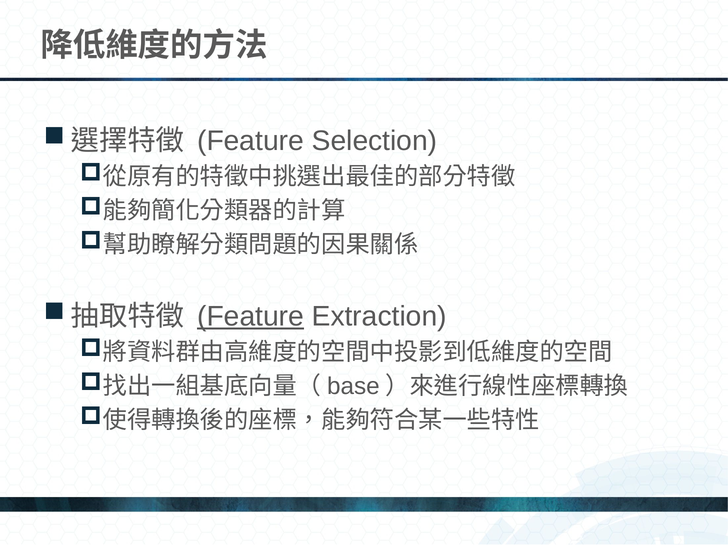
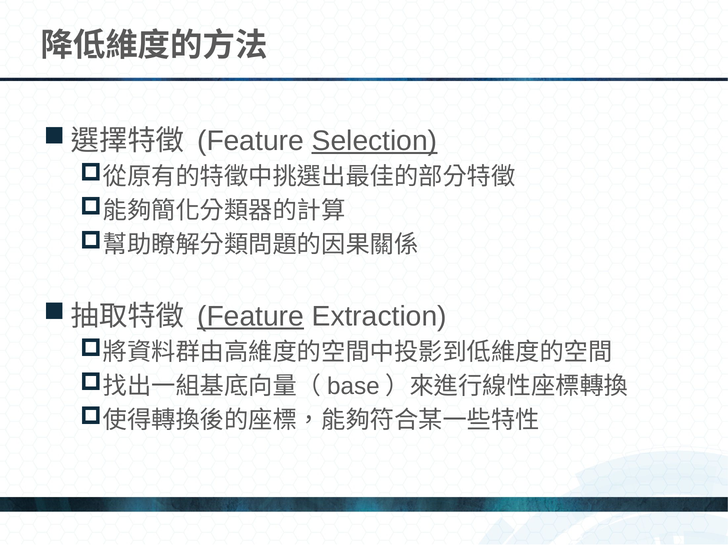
Selection underline: none -> present
